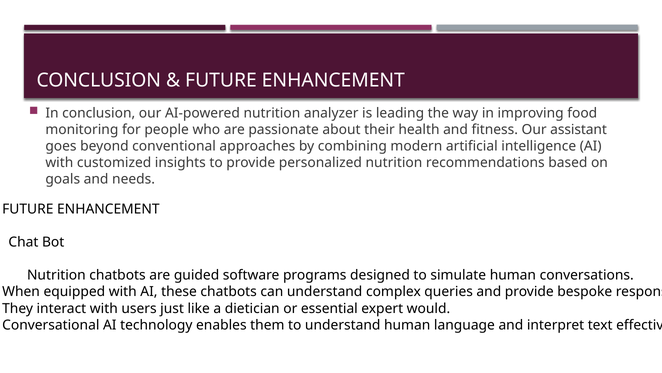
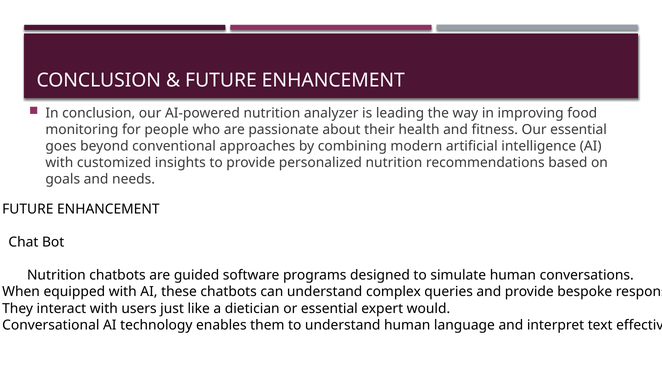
Our assistant: assistant -> essential
